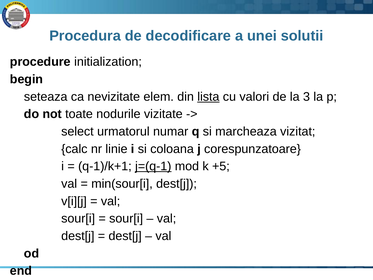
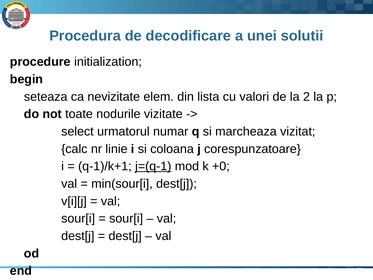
lista underline: present -> none
3: 3 -> 2
+5: +5 -> +0
